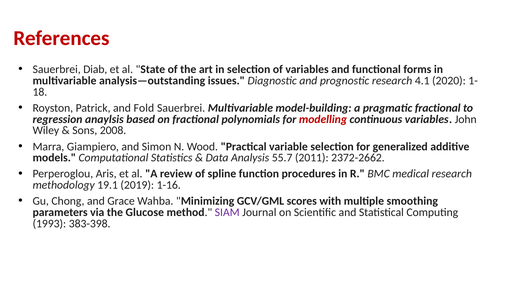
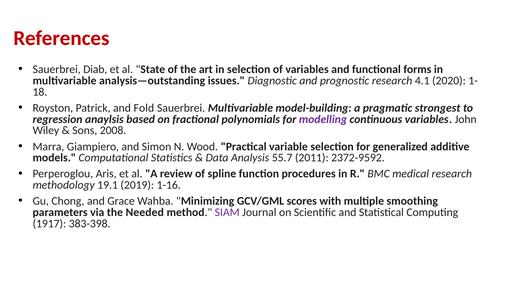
pragmatic fractional: fractional -> strongest
modelling colour: red -> purple
2372-2662: 2372-2662 -> 2372-9592
Glucose: Glucose -> Needed
1993: 1993 -> 1917
